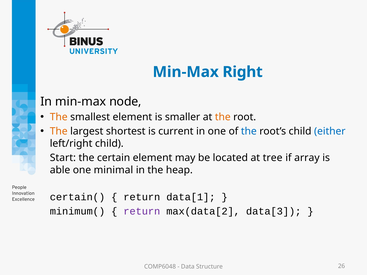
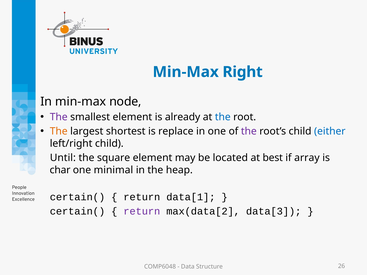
The at (59, 117) colour: orange -> purple
smaller: smaller -> already
the at (223, 117) colour: orange -> blue
current: current -> replace
the at (249, 131) colour: blue -> purple
Start: Start -> Until
certain: certain -> square
tree: tree -> best
able: able -> char
minimum( at (77, 212): minimum( -> certain(
